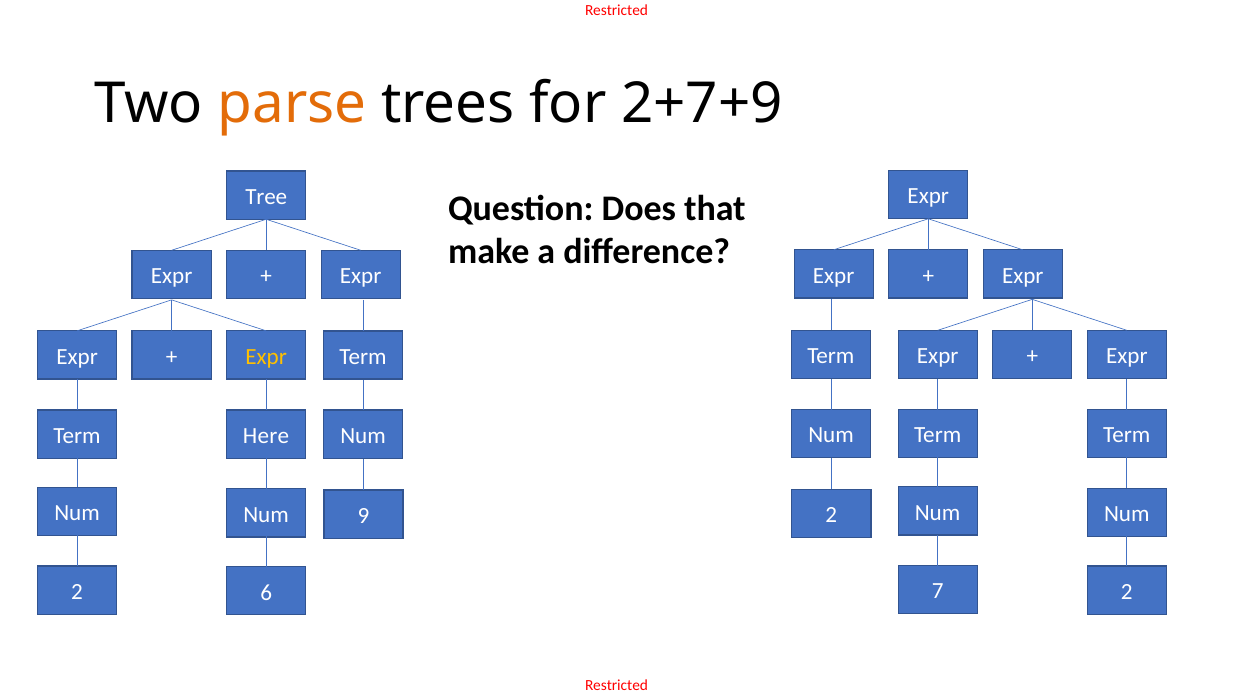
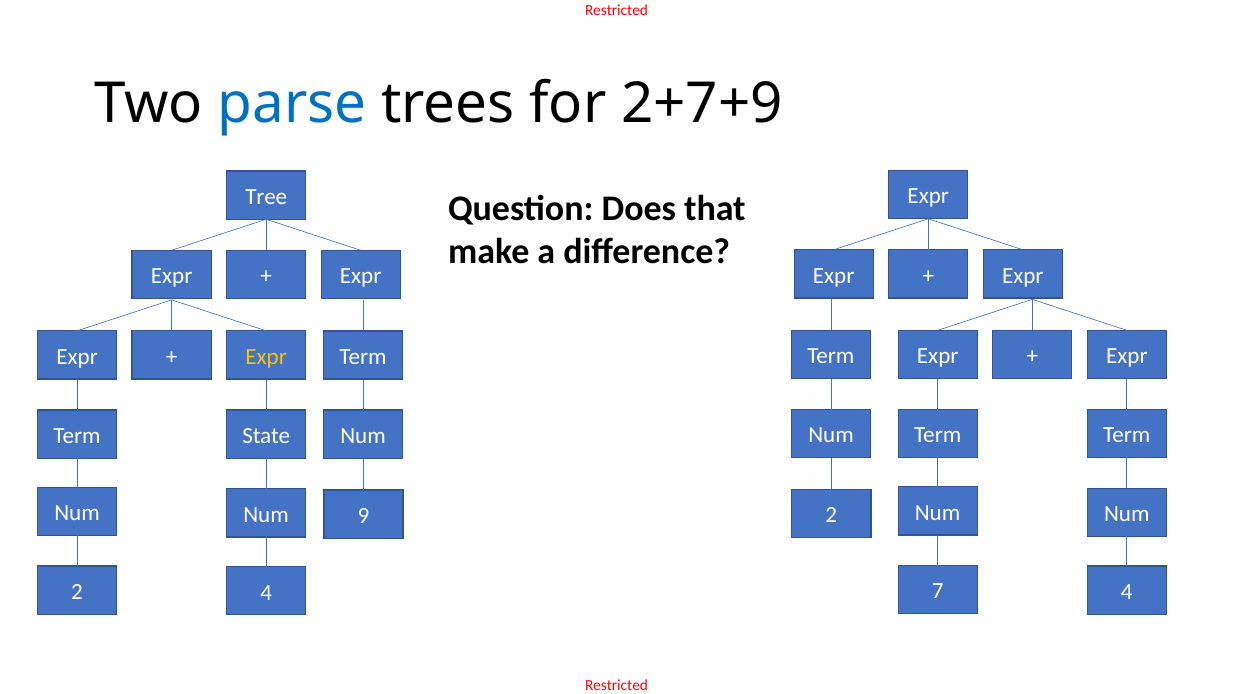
parse colour: orange -> blue
Here: Here -> State
7 2: 2 -> 4
2 6: 6 -> 4
